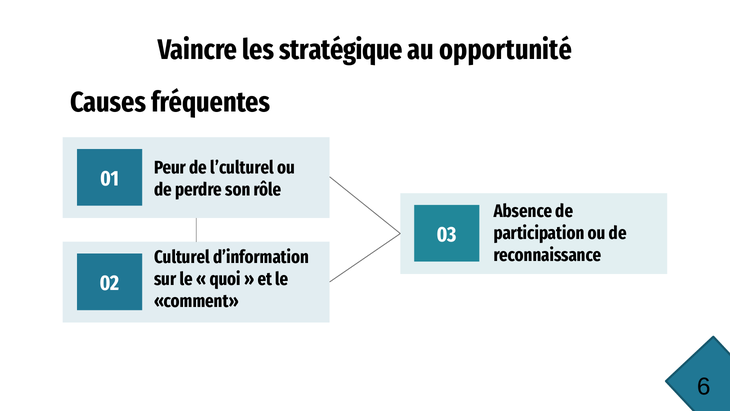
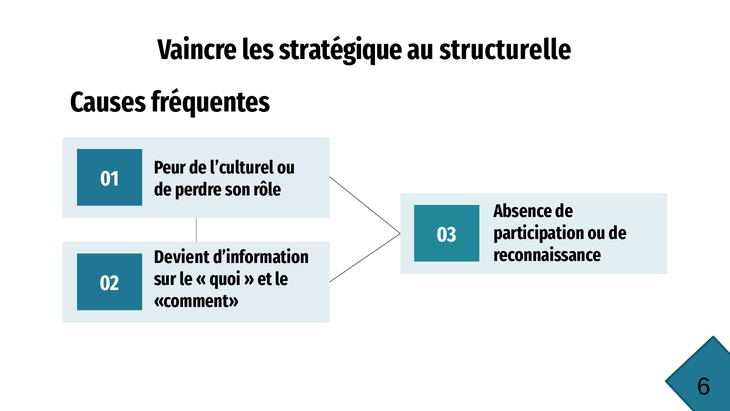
opportunité: opportunité -> structurelle
Culturel: Culturel -> Devient
